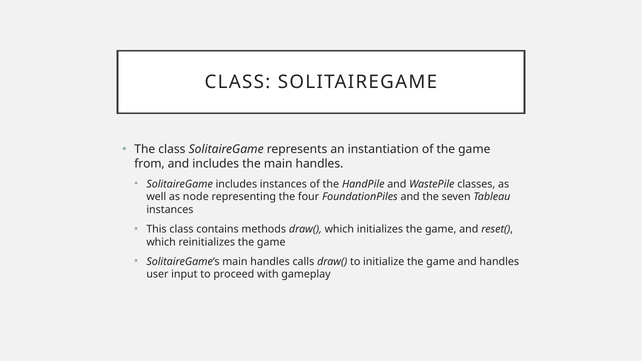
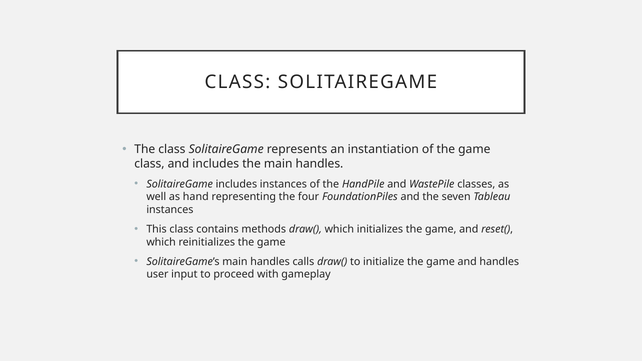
from at (149, 164): from -> class
node: node -> hand
